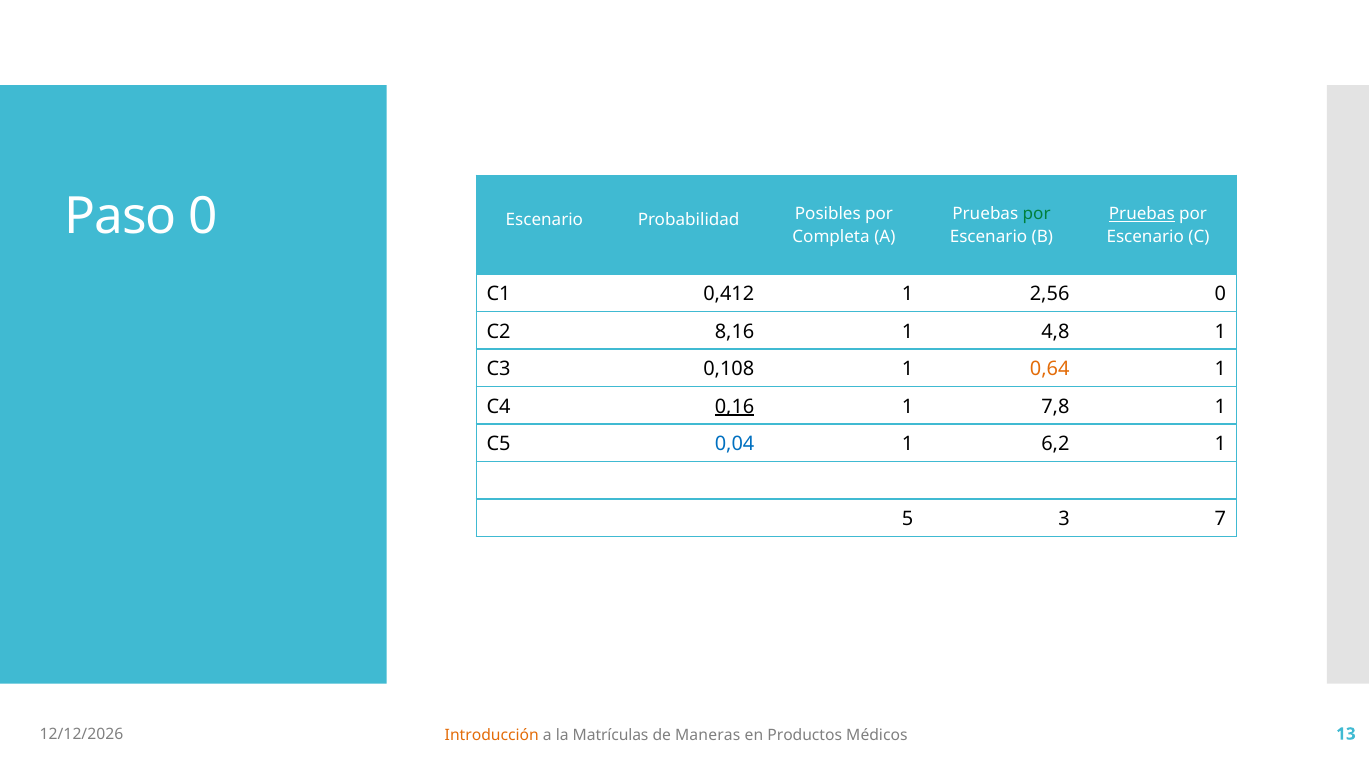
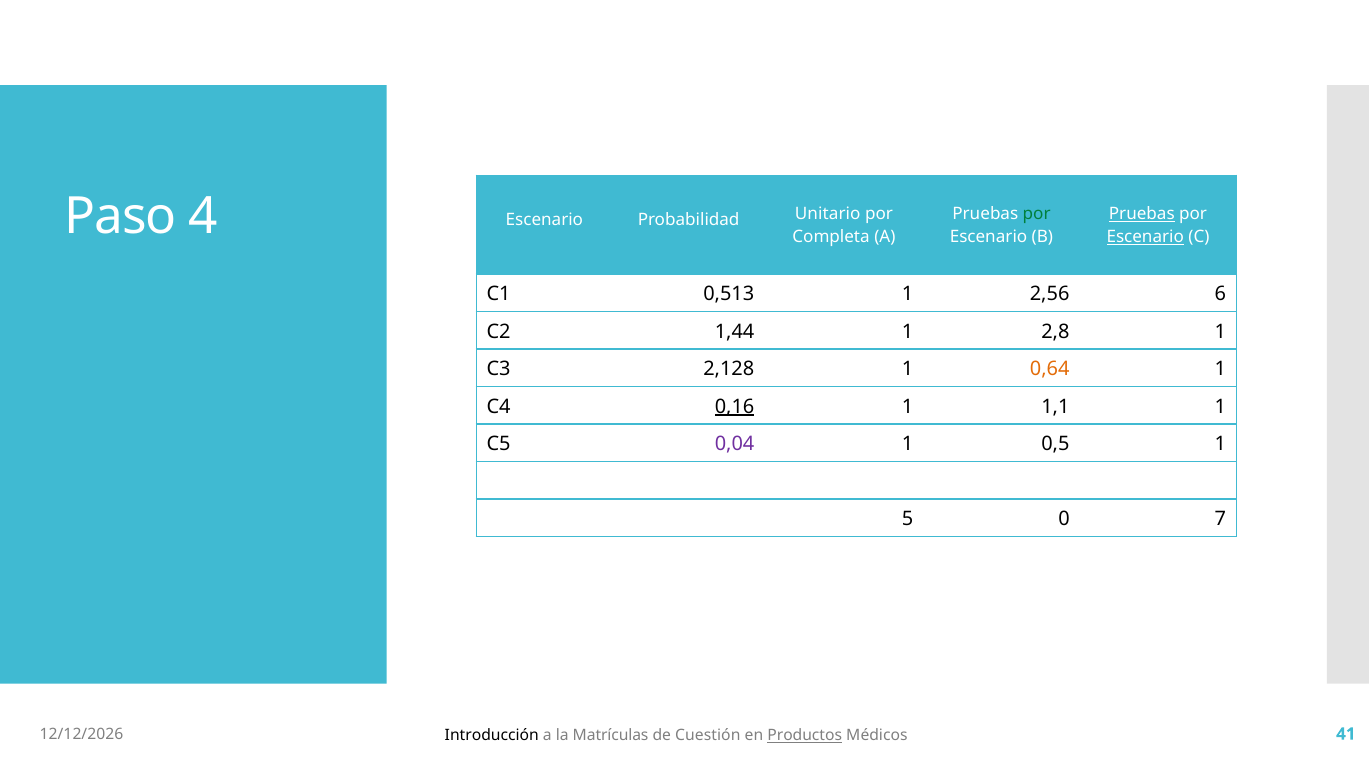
Paso 0: 0 -> 4
Posibles: Posibles -> Unitario
Escenario at (1145, 237) underline: none -> present
0,412: 0,412 -> 0,513
2,56 0: 0 -> 6
8,16: 8,16 -> 1,44
4,8: 4,8 -> 2,8
0,108: 0,108 -> 2,128
7,8: 7,8 -> 1,1
0,04 colour: blue -> purple
6,2: 6,2 -> 0,5
3: 3 -> 0
Introducción colour: orange -> black
Maneras: Maneras -> Cuestión
Productos underline: none -> present
13: 13 -> 41
